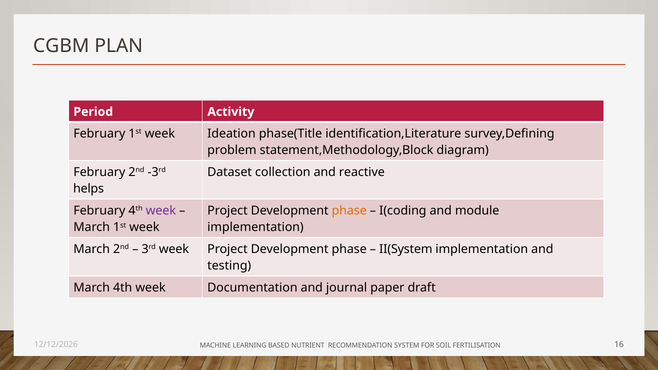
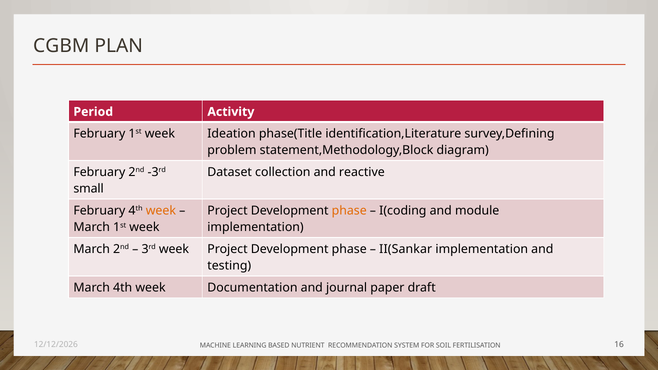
helps: helps -> small
week at (161, 211) colour: purple -> orange
II(System: II(System -> II(Sankar
